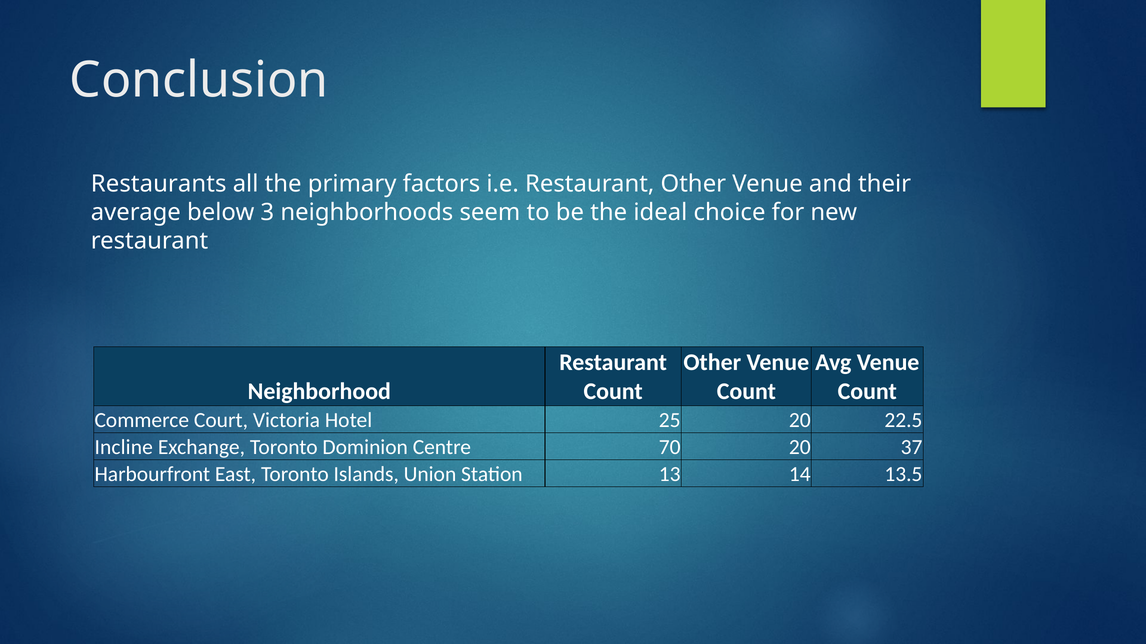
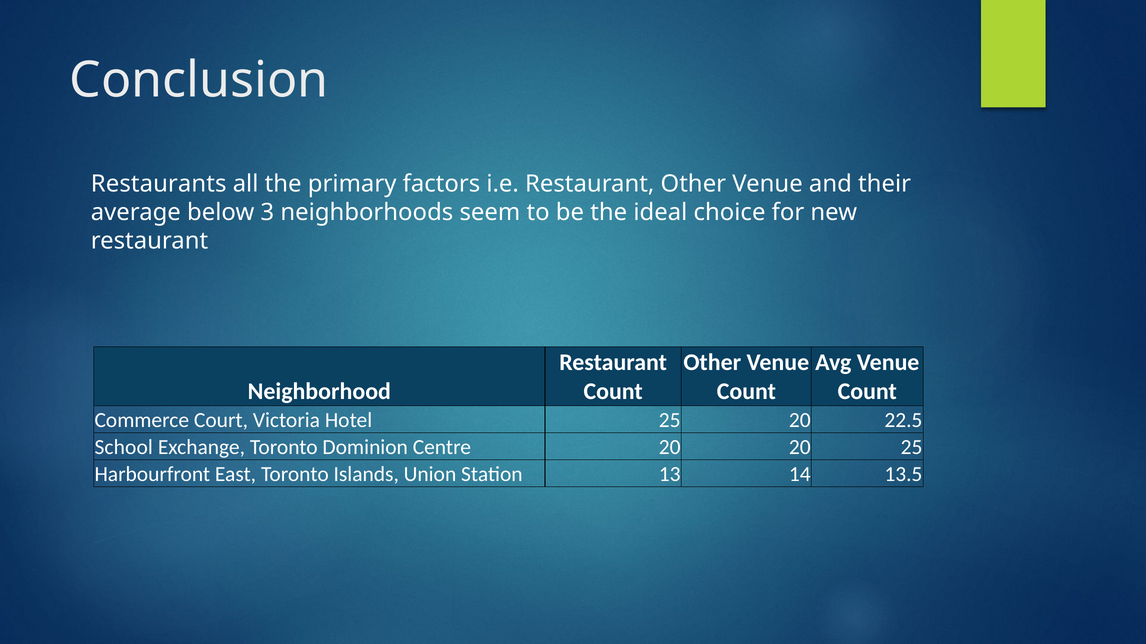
Incline: Incline -> School
Centre 70: 70 -> 20
20 37: 37 -> 25
